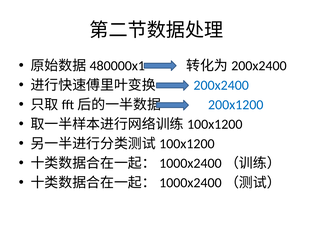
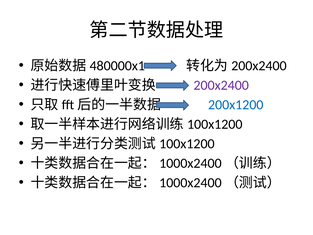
200x2400 colour: blue -> purple
